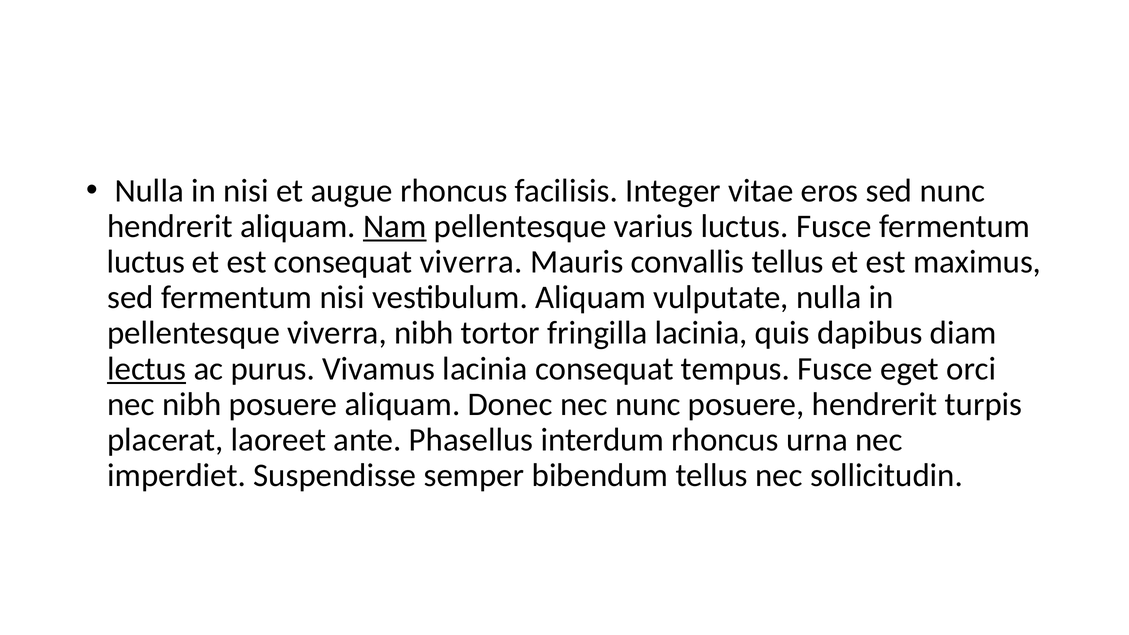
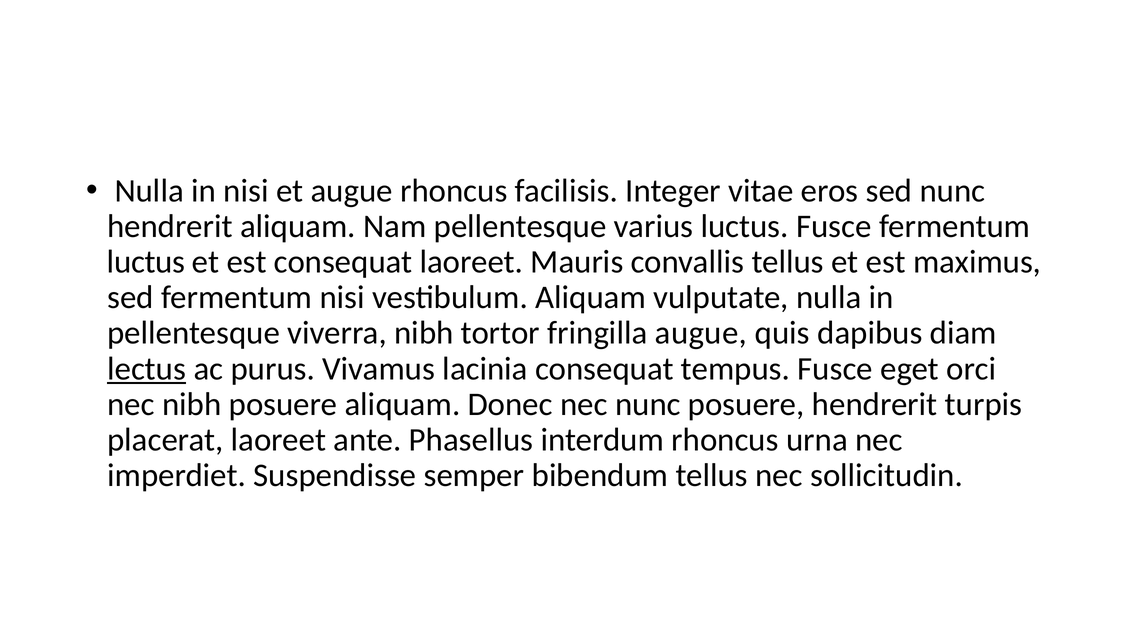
Nam underline: present -> none
consequat viverra: viverra -> laoreet
fringilla lacinia: lacinia -> augue
